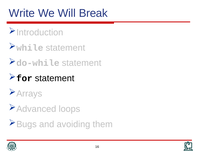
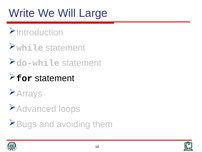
Break: Break -> Large
